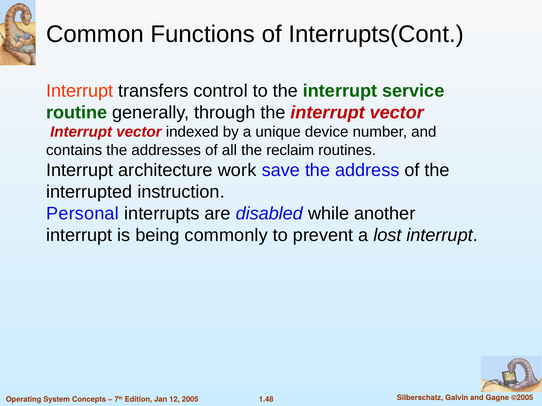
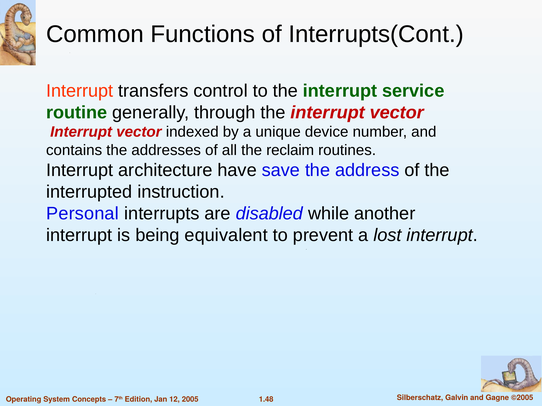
work: work -> have
commonly: commonly -> equivalent
